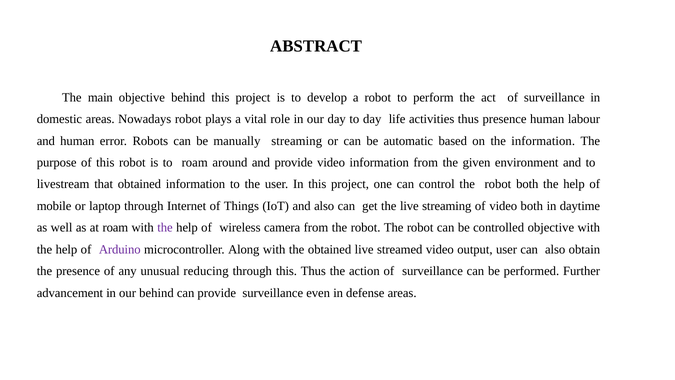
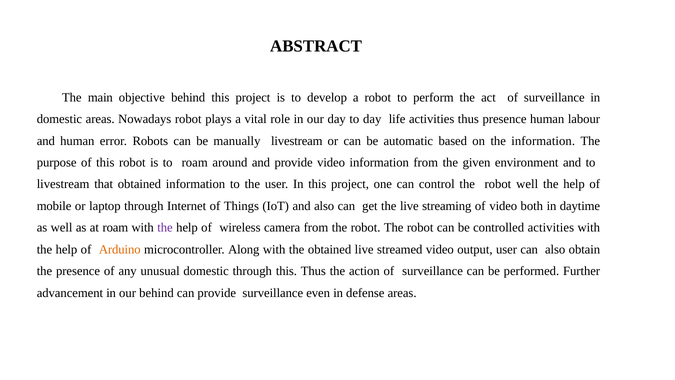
manually streaming: streaming -> livestream
robot both: both -> well
controlled objective: objective -> activities
Arduino colour: purple -> orange
unusual reducing: reducing -> domestic
